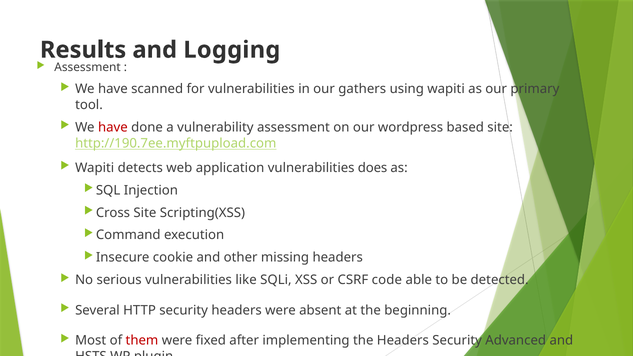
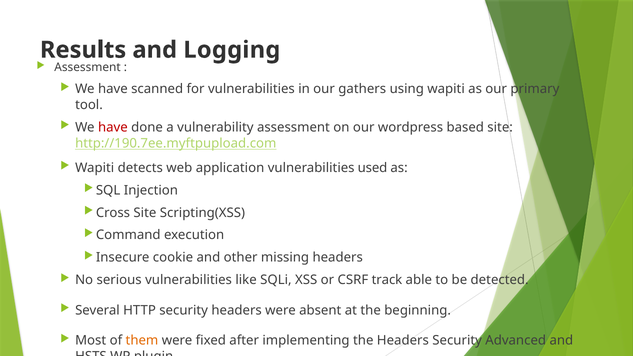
does: does -> used
code: code -> track
them colour: red -> orange
